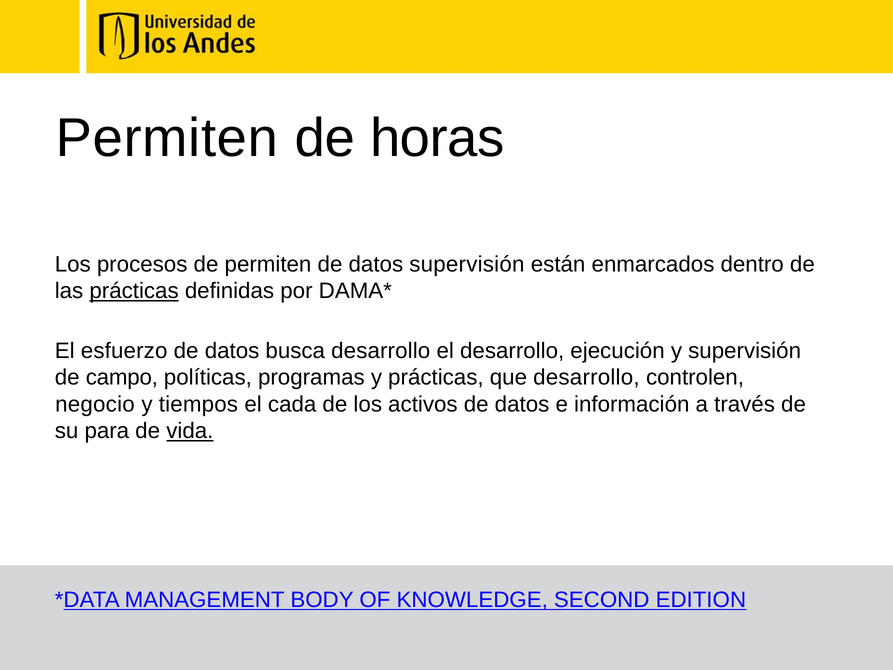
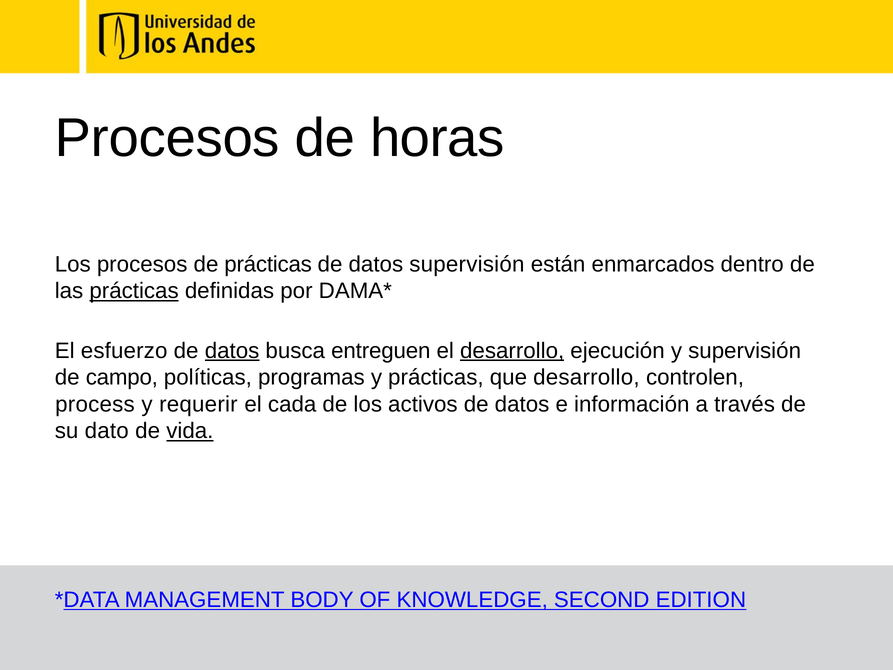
Permiten at (167, 138): Permiten -> Procesos
de permiten: permiten -> prácticas
datos at (232, 351) underline: none -> present
busca desarrollo: desarrollo -> entreguen
desarrollo at (512, 351) underline: none -> present
negocio: negocio -> process
tiempos: tiempos -> requerir
para: para -> dato
